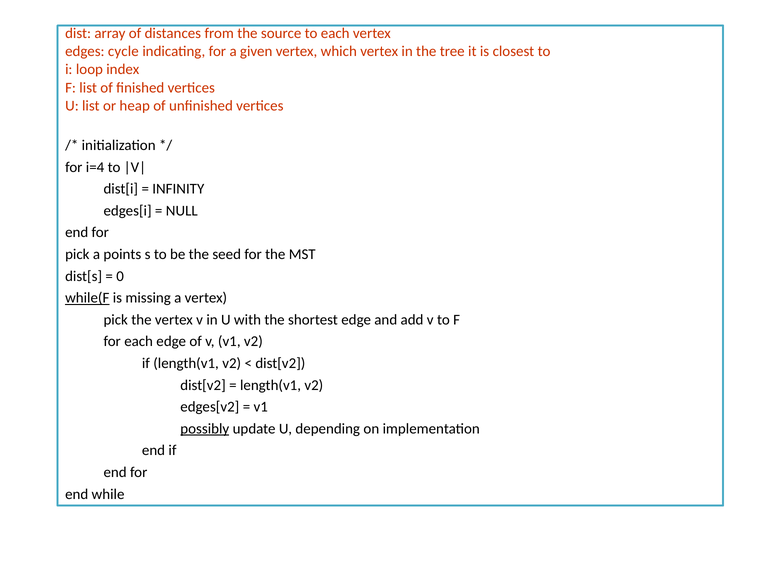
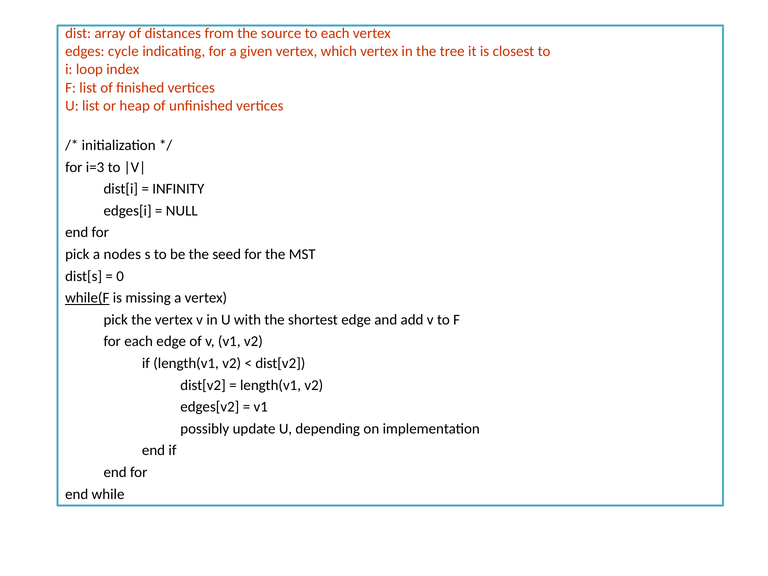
i=4: i=4 -> i=3
points: points -> nodes
possibly underline: present -> none
